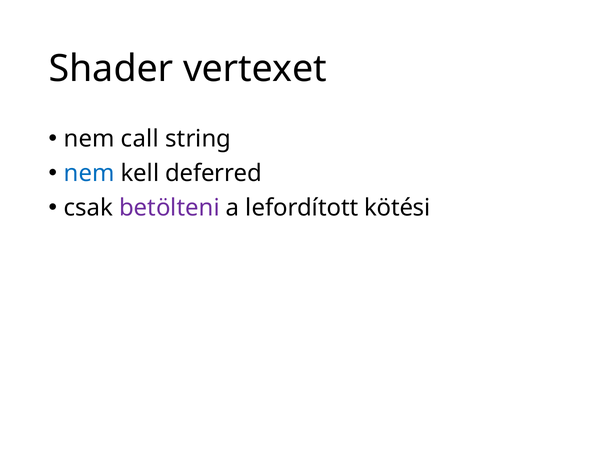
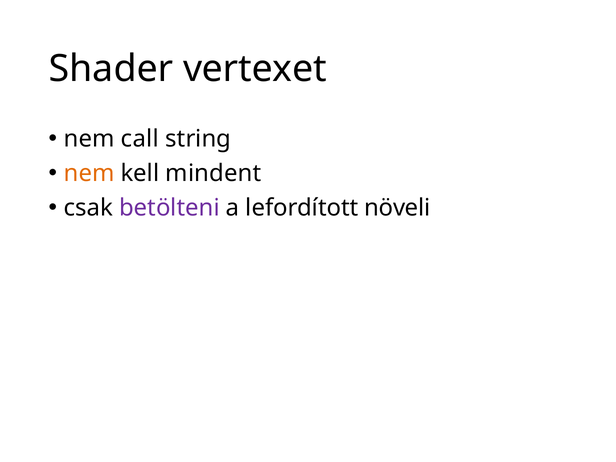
nem at (89, 173) colour: blue -> orange
deferred: deferred -> mindent
kötési: kötési -> növeli
